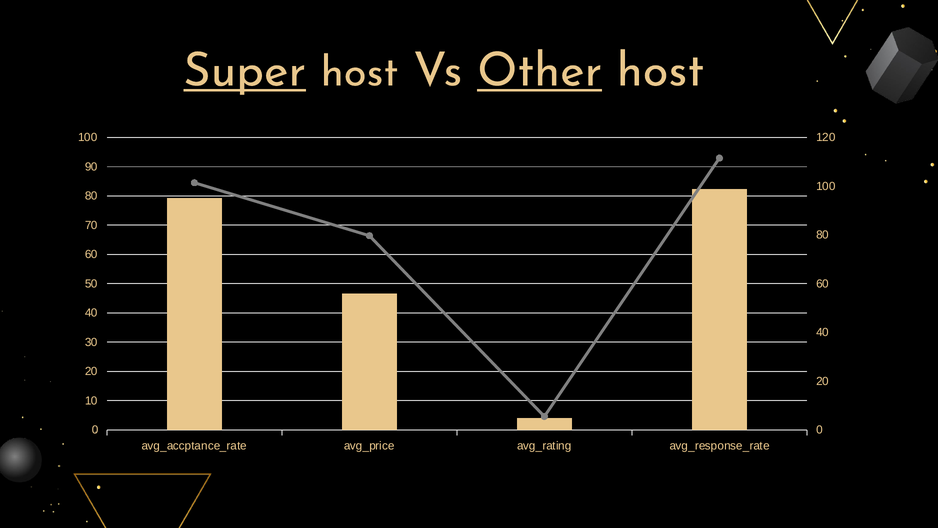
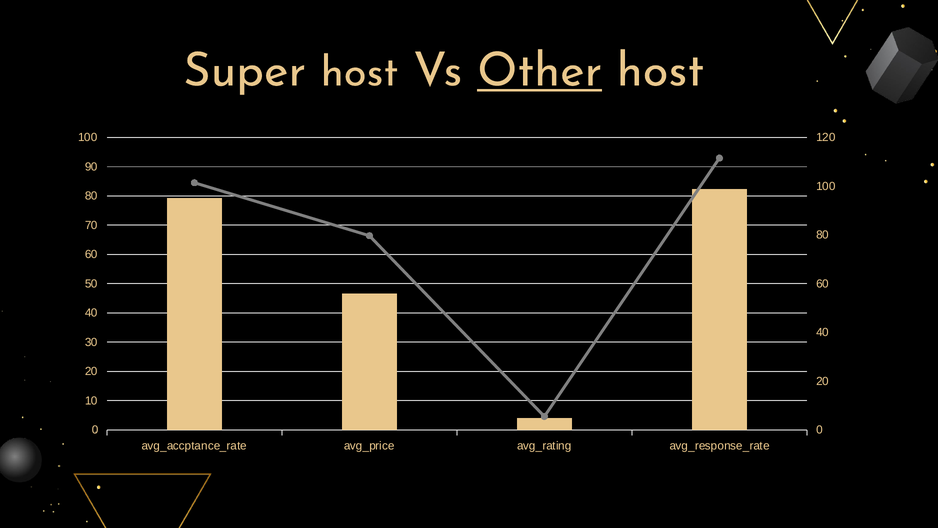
Super underline: present -> none
